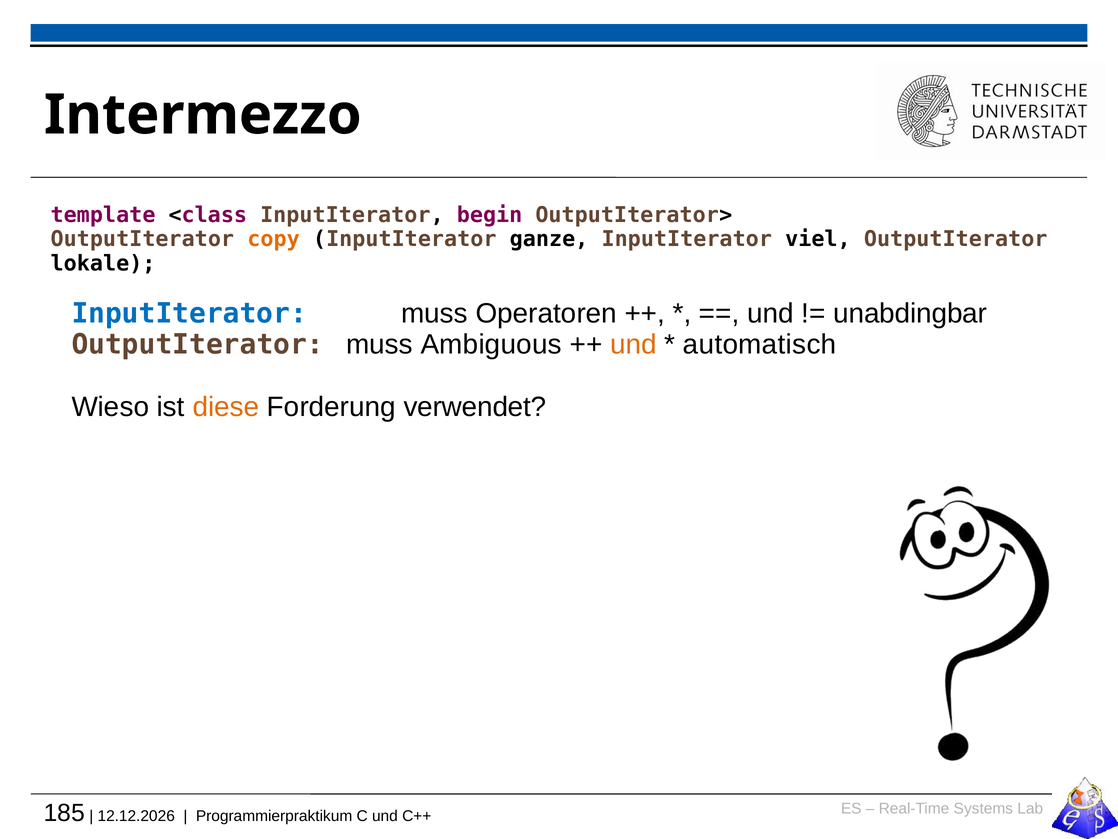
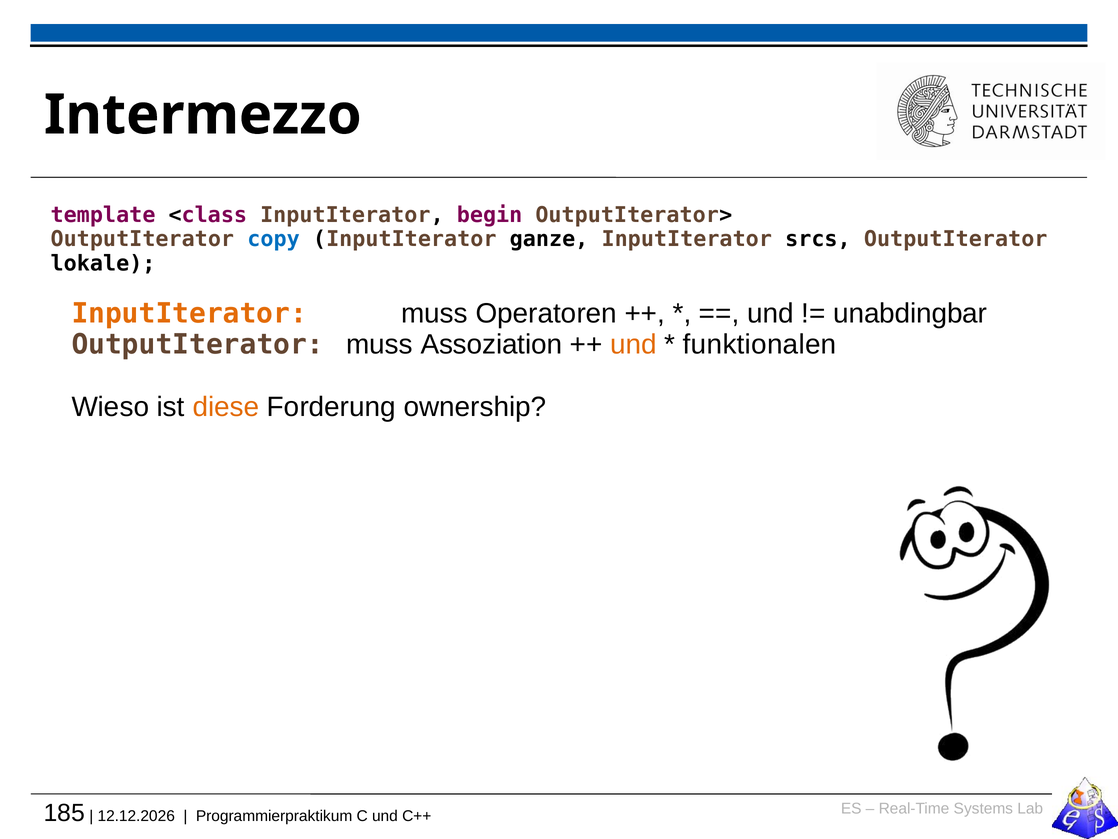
copy colour: orange -> blue
viel: viel -> srcs
InputIterator at (189, 313) colour: blue -> orange
Ambiguous: Ambiguous -> Assoziation
automatisch: automatisch -> funktionalen
verwendet: verwendet -> ownership
